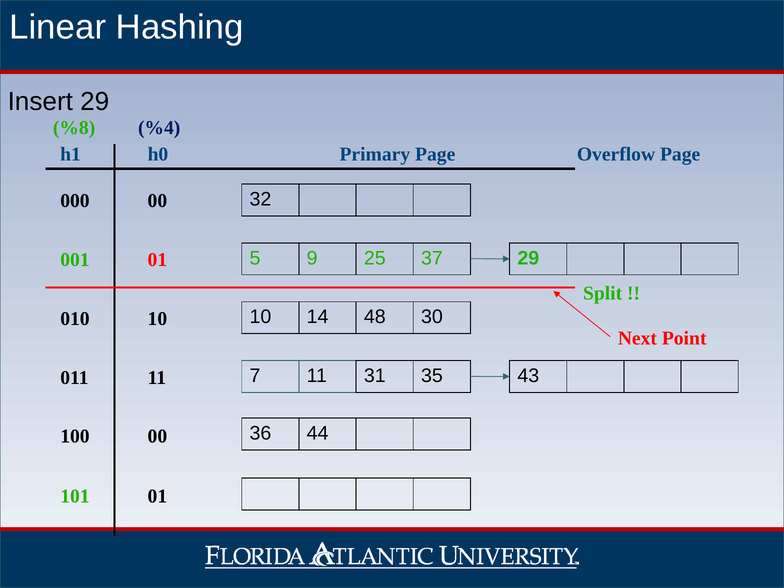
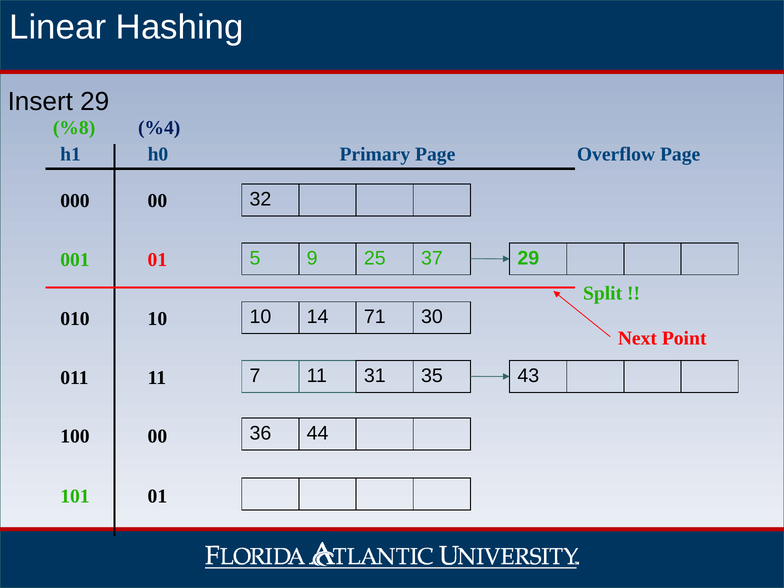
48: 48 -> 71
